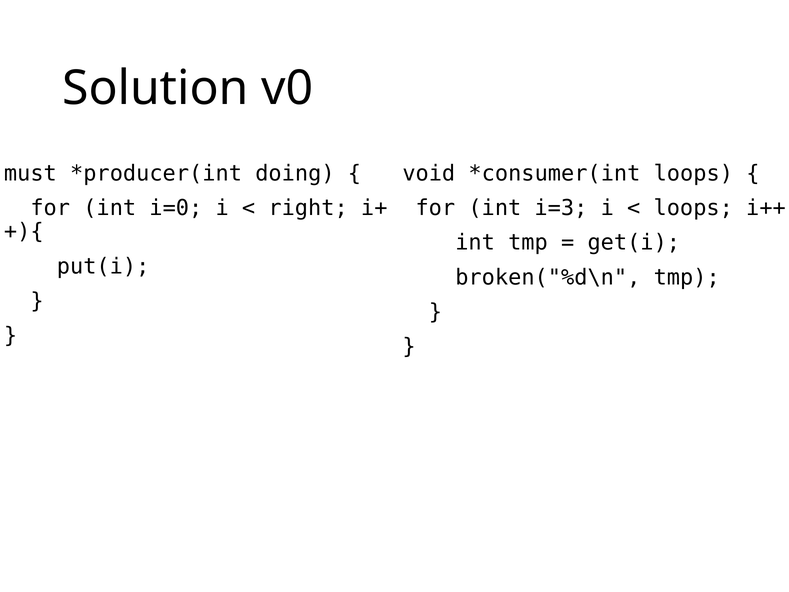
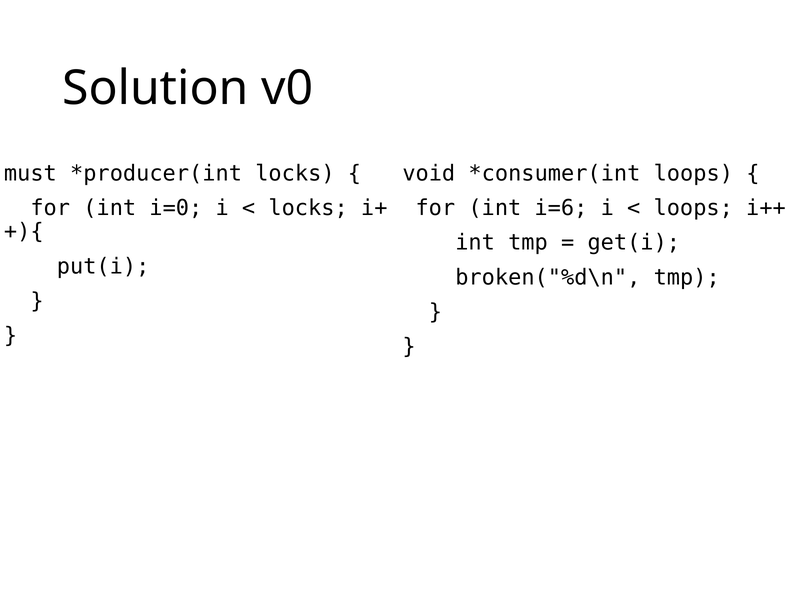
doing at (295, 173): doing -> locks
right at (308, 208): right -> locks
i=3: i=3 -> i=6
